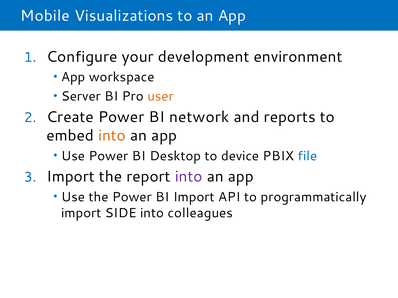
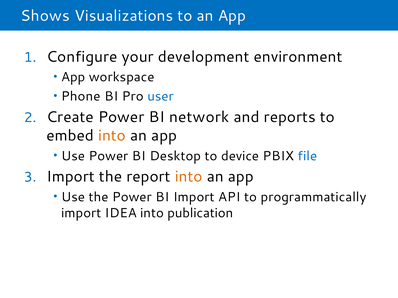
Mobile: Mobile -> Shows
Server: Server -> Phone
user colour: orange -> blue
into at (189, 177) colour: purple -> orange
SIDE: SIDE -> IDEA
colleagues: colleagues -> publication
